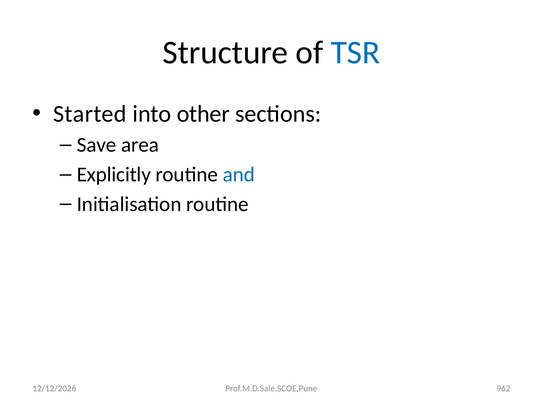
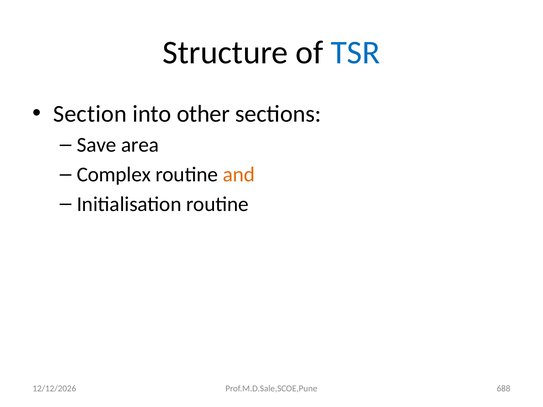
Started: Started -> Section
Explicitly: Explicitly -> Complex
and colour: blue -> orange
962: 962 -> 688
